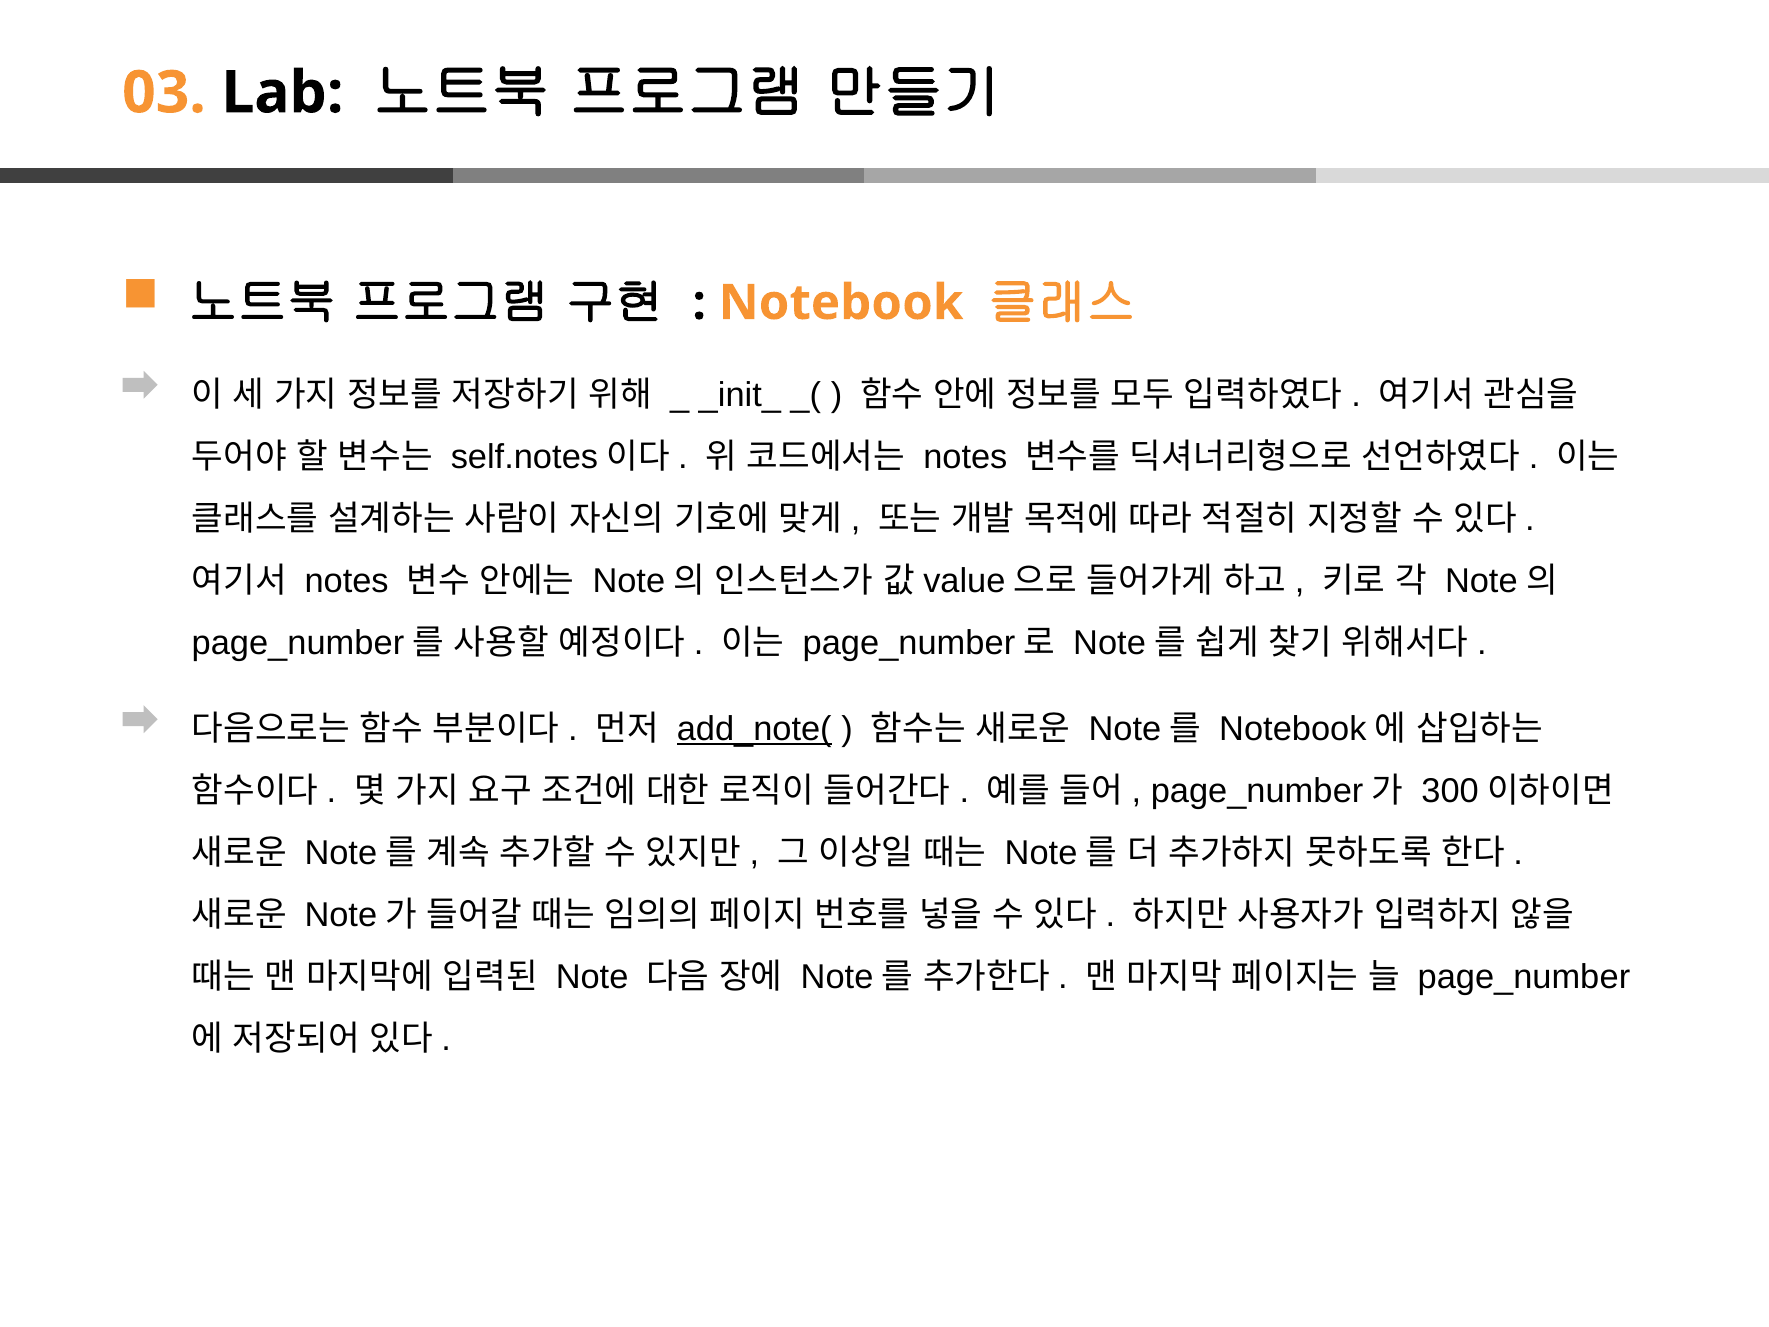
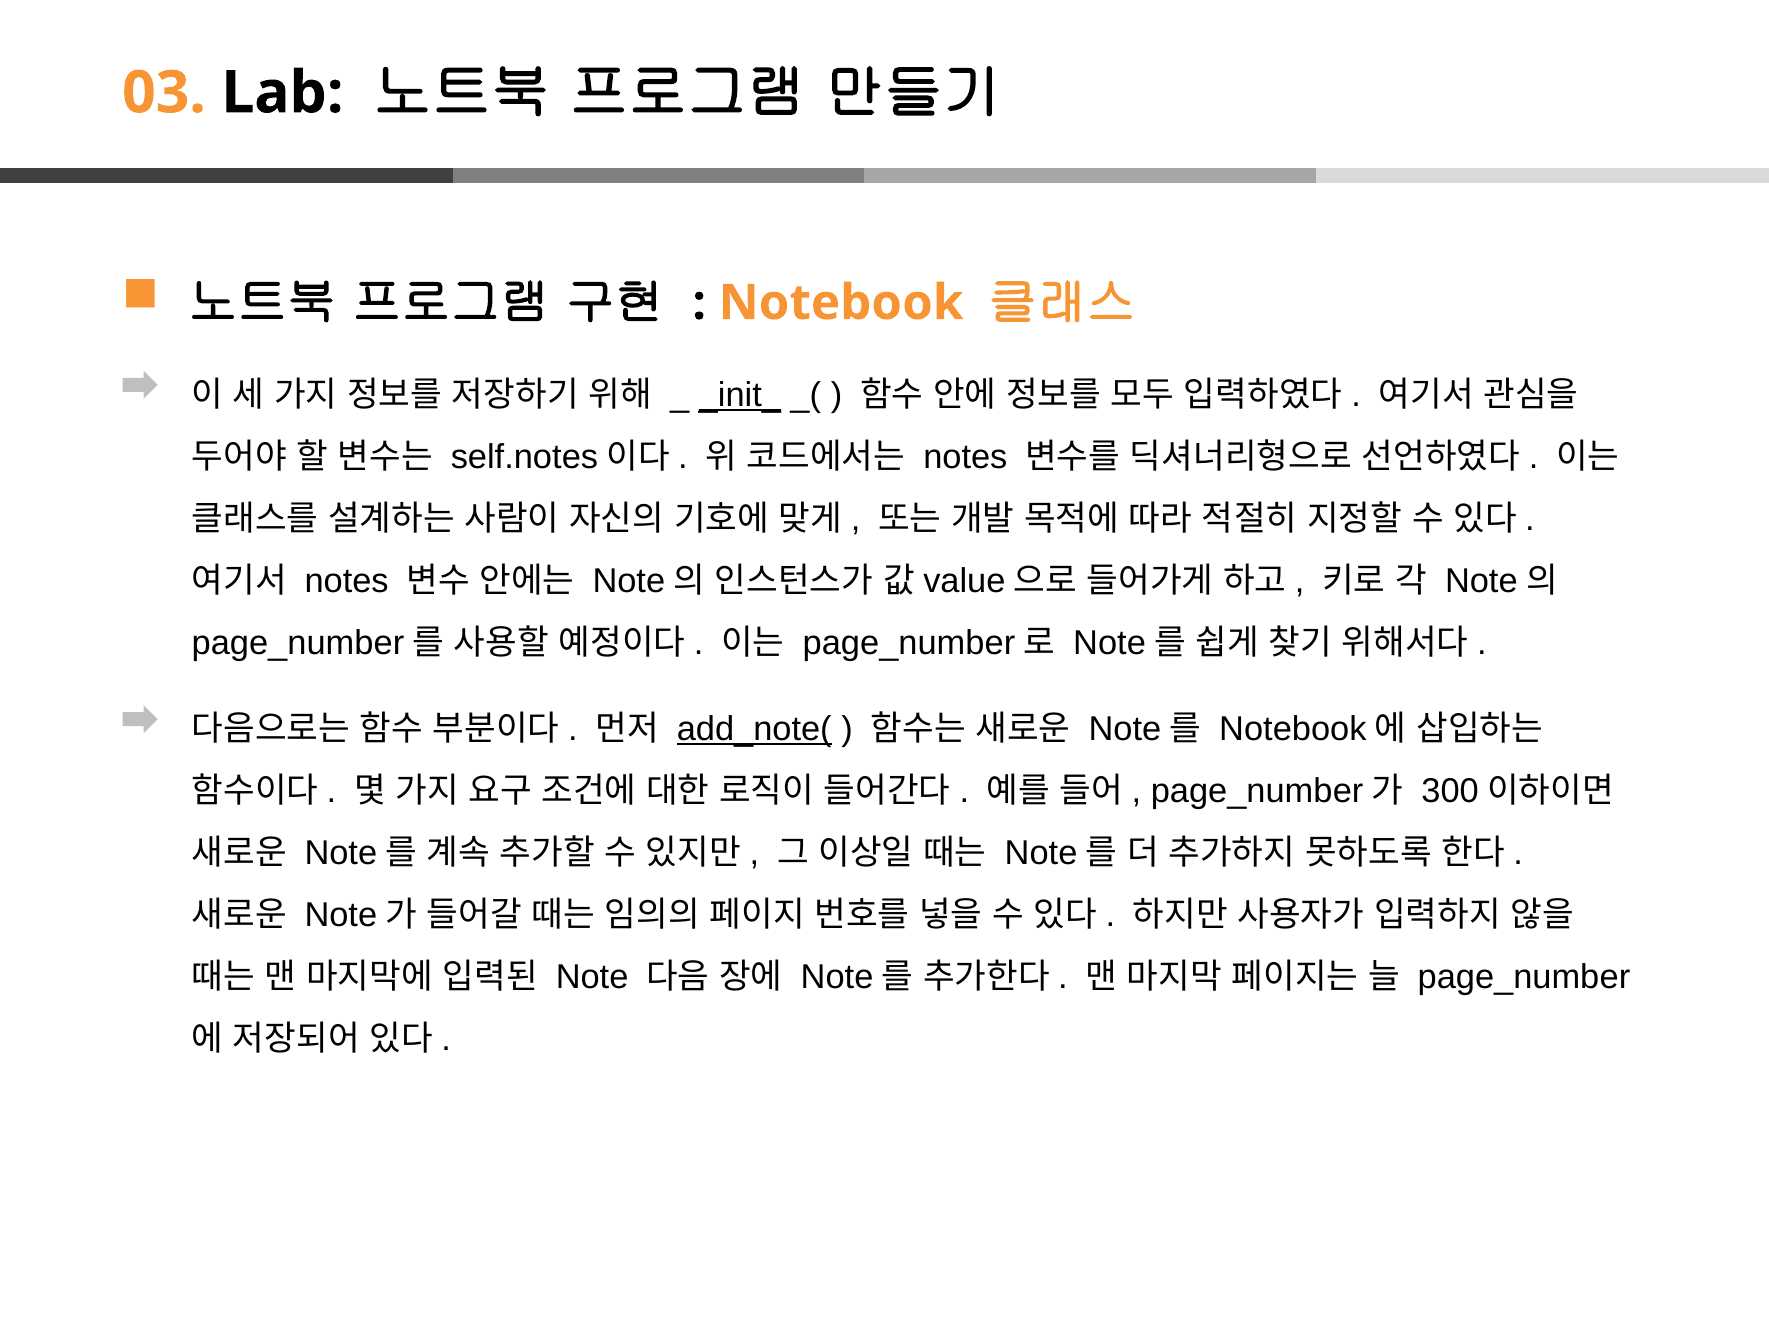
_init_ underline: none -> present
